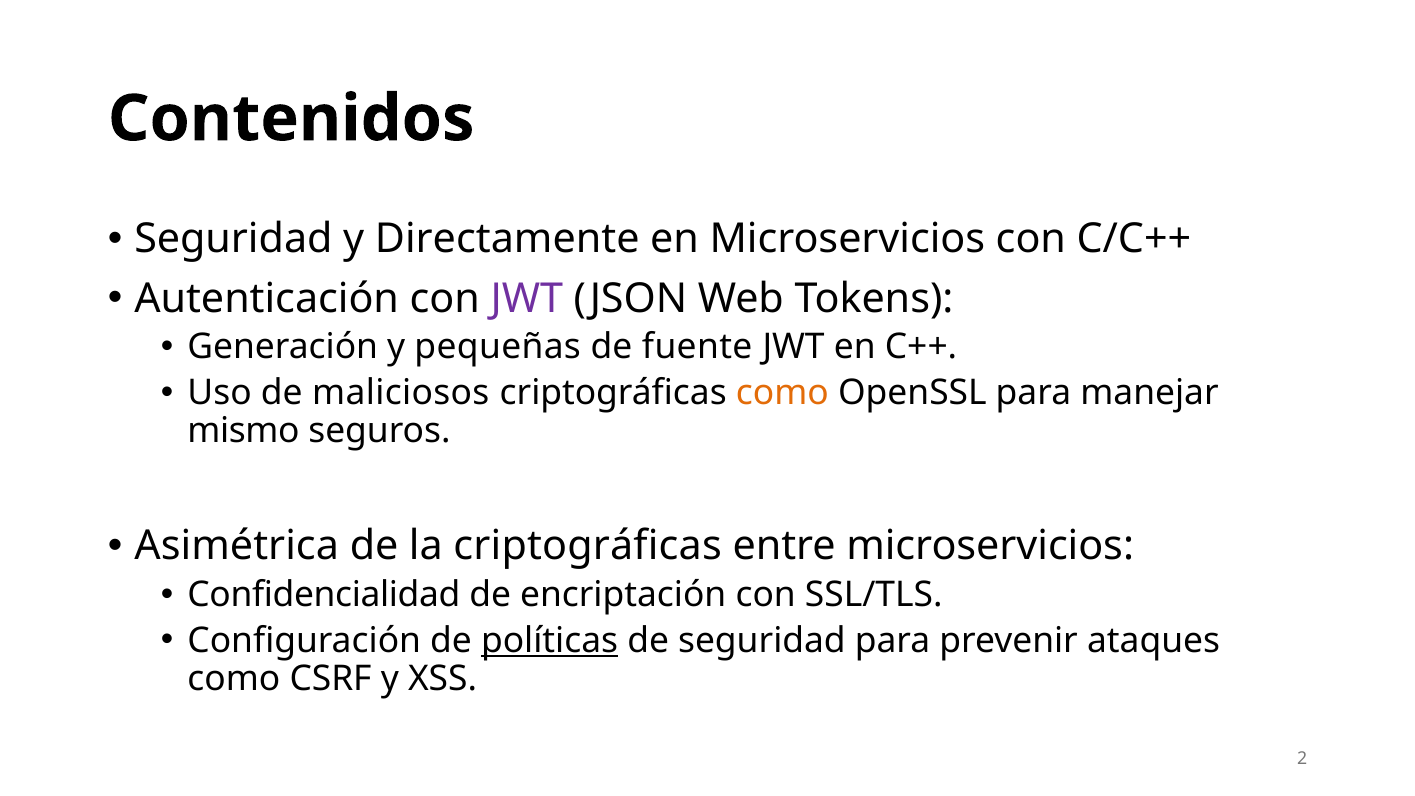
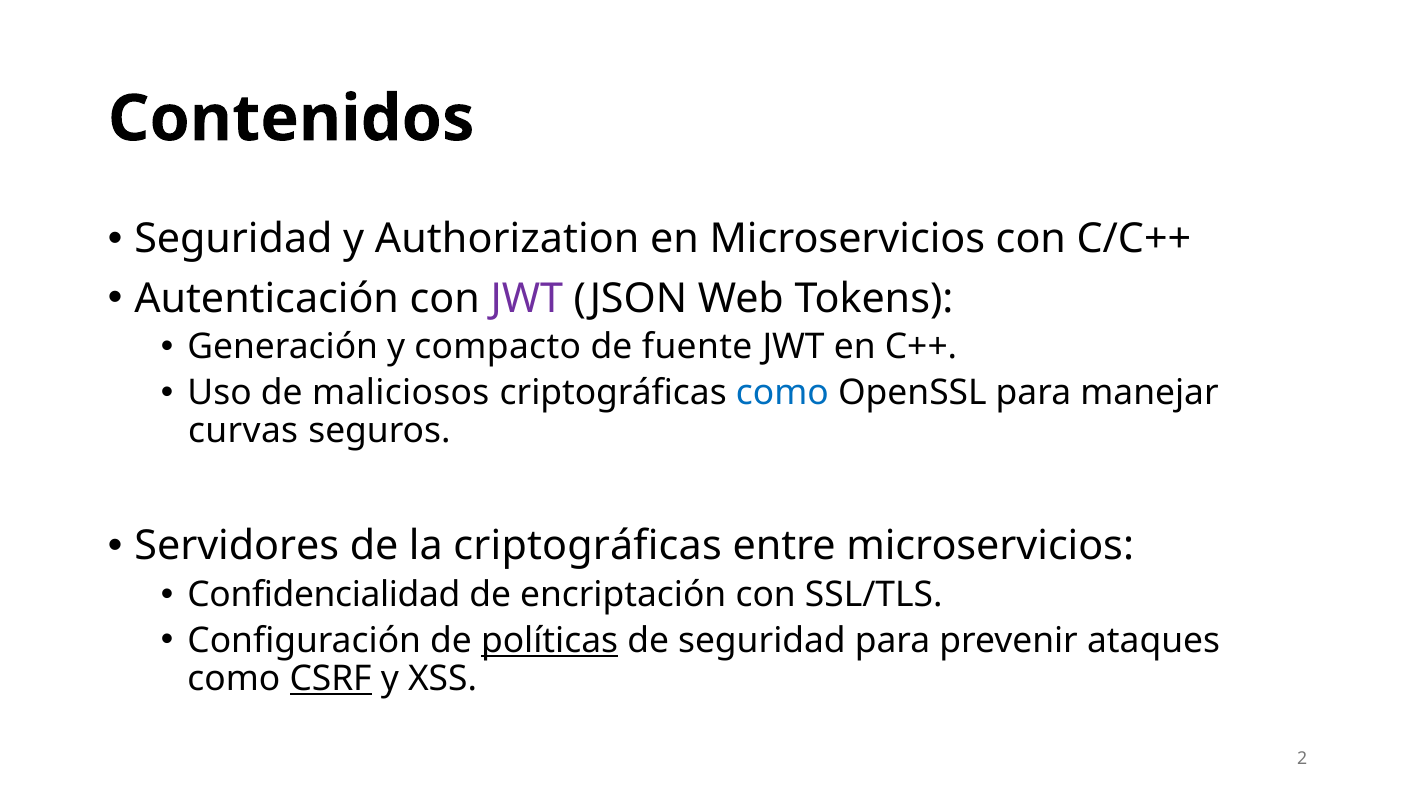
Directamente: Directamente -> Authorization
pequeñas: pequeñas -> compacto
como at (782, 393) colour: orange -> blue
mismo: mismo -> curvas
Asimétrica: Asimétrica -> Servidores
CSRF underline: none -> present
